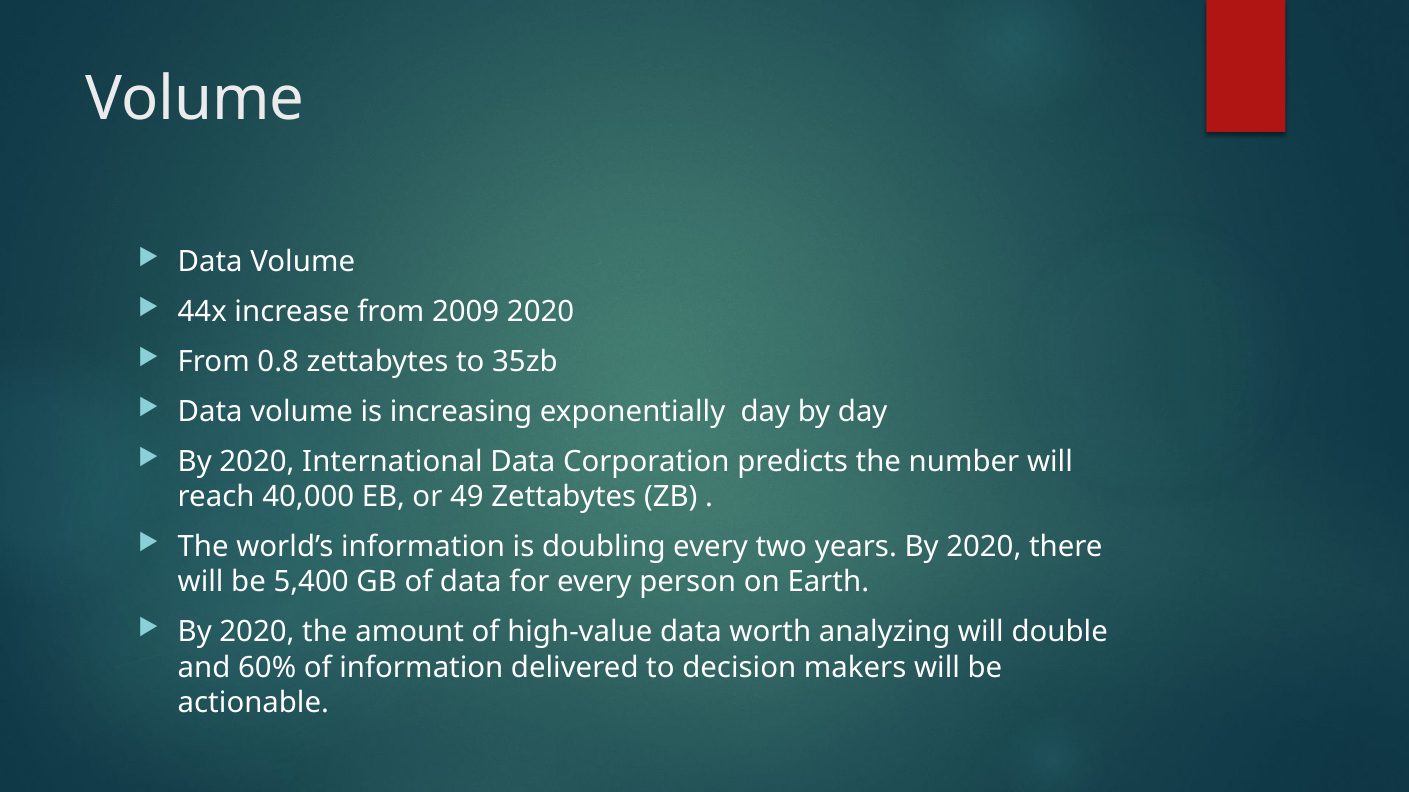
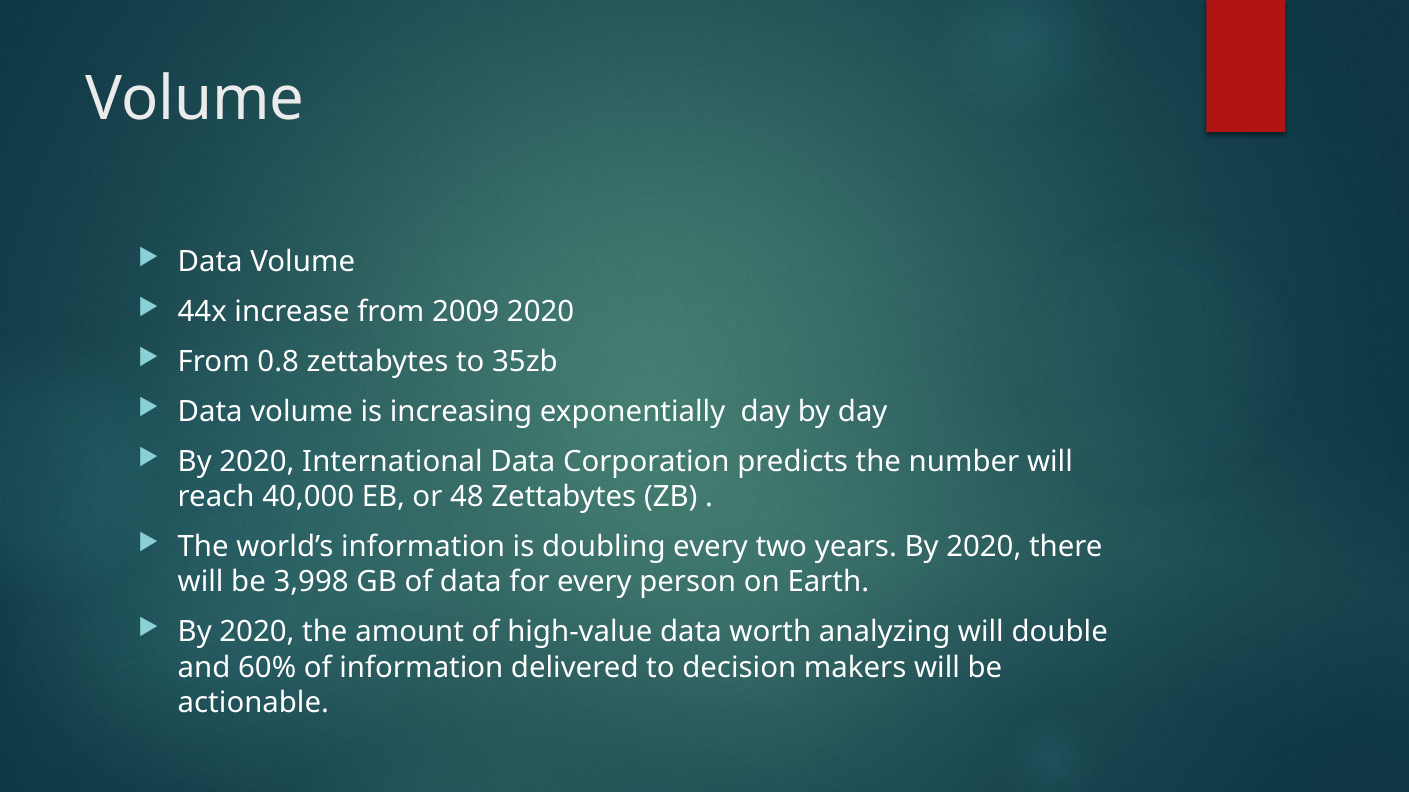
49: 49 -> 48
5,400: 5,400 -> 3,998
